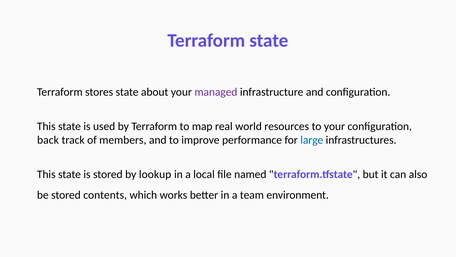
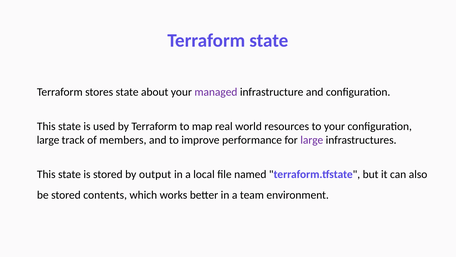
back at (48, 140): back -> large
large at (312, 140) colour: blue -> purple
lookup: lookup -> output
